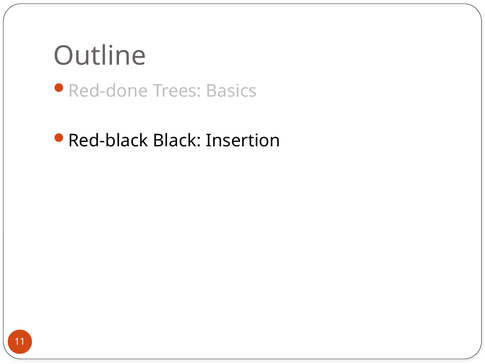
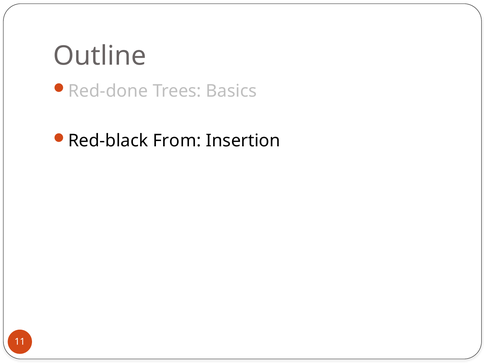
Black: Black -> From
